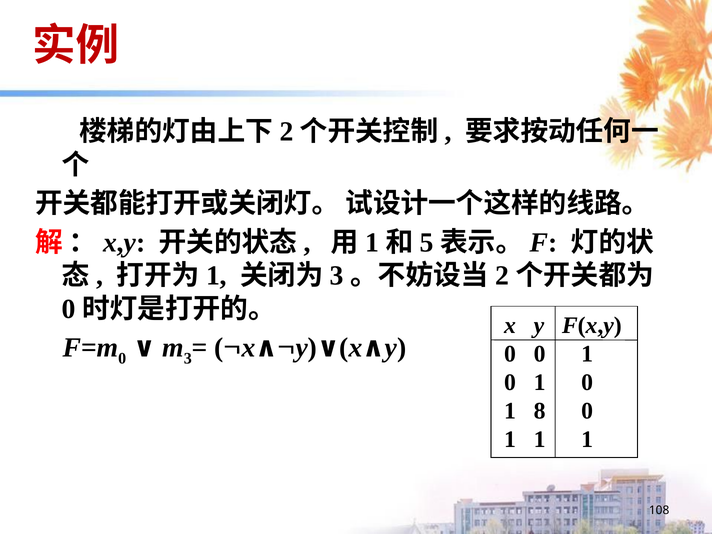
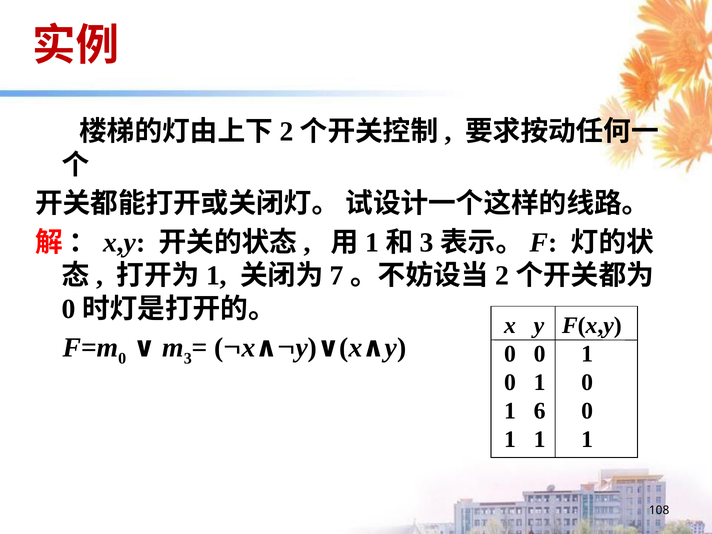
5 at (427, 242): 5 -> 3
3 at (337, 276): 3 -> 7
8: 8 -> 6
